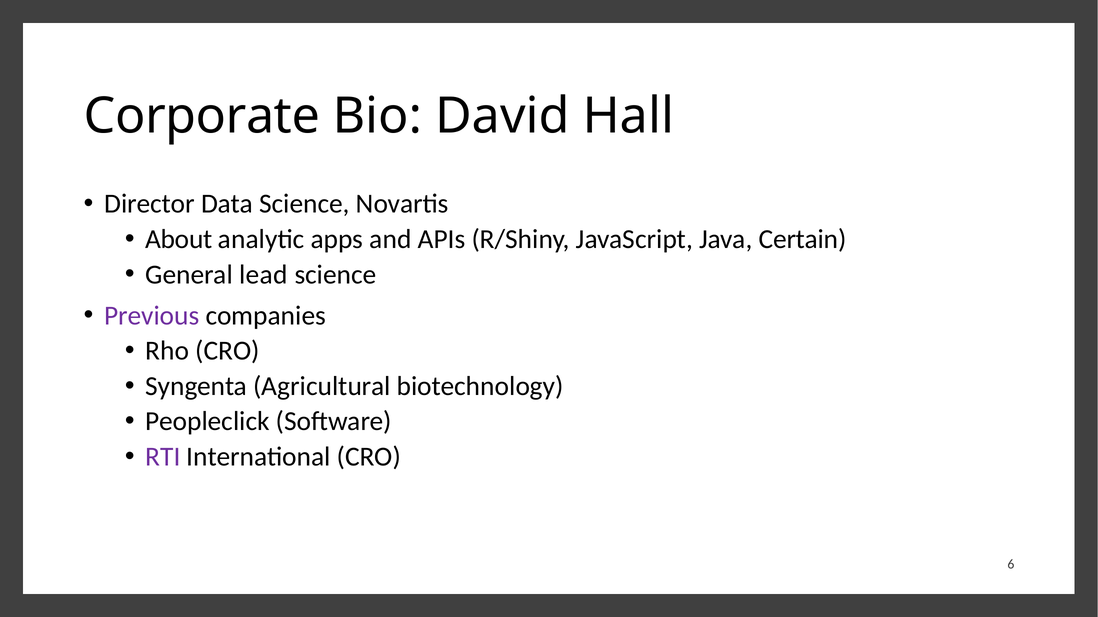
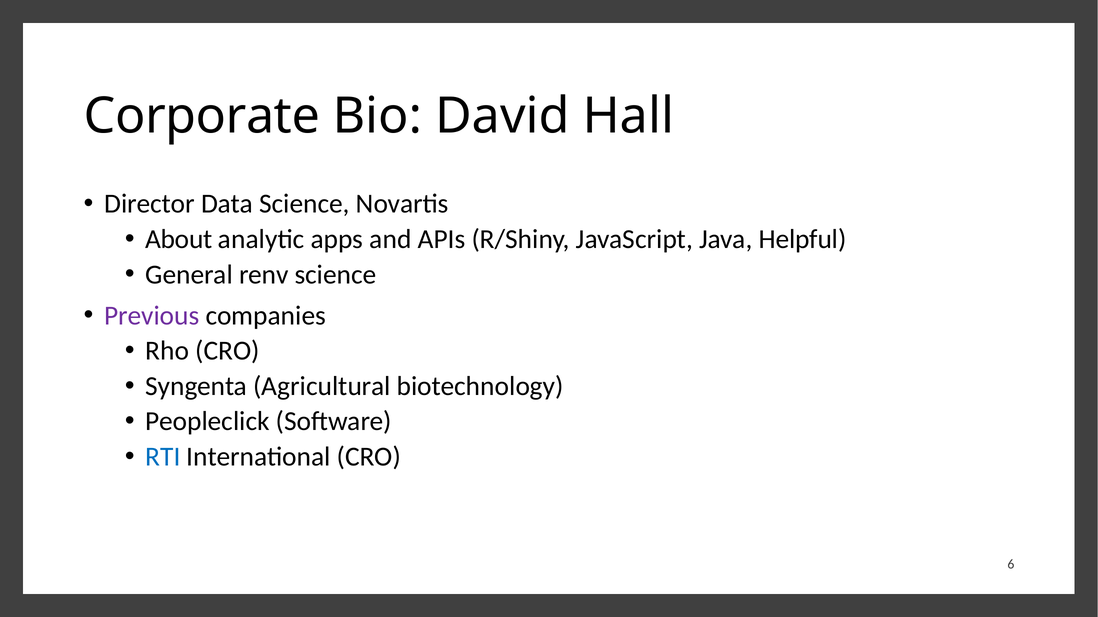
Certain: Certain -> Helpful
lead: lead -> renv
RTI colour: purple -> blue
